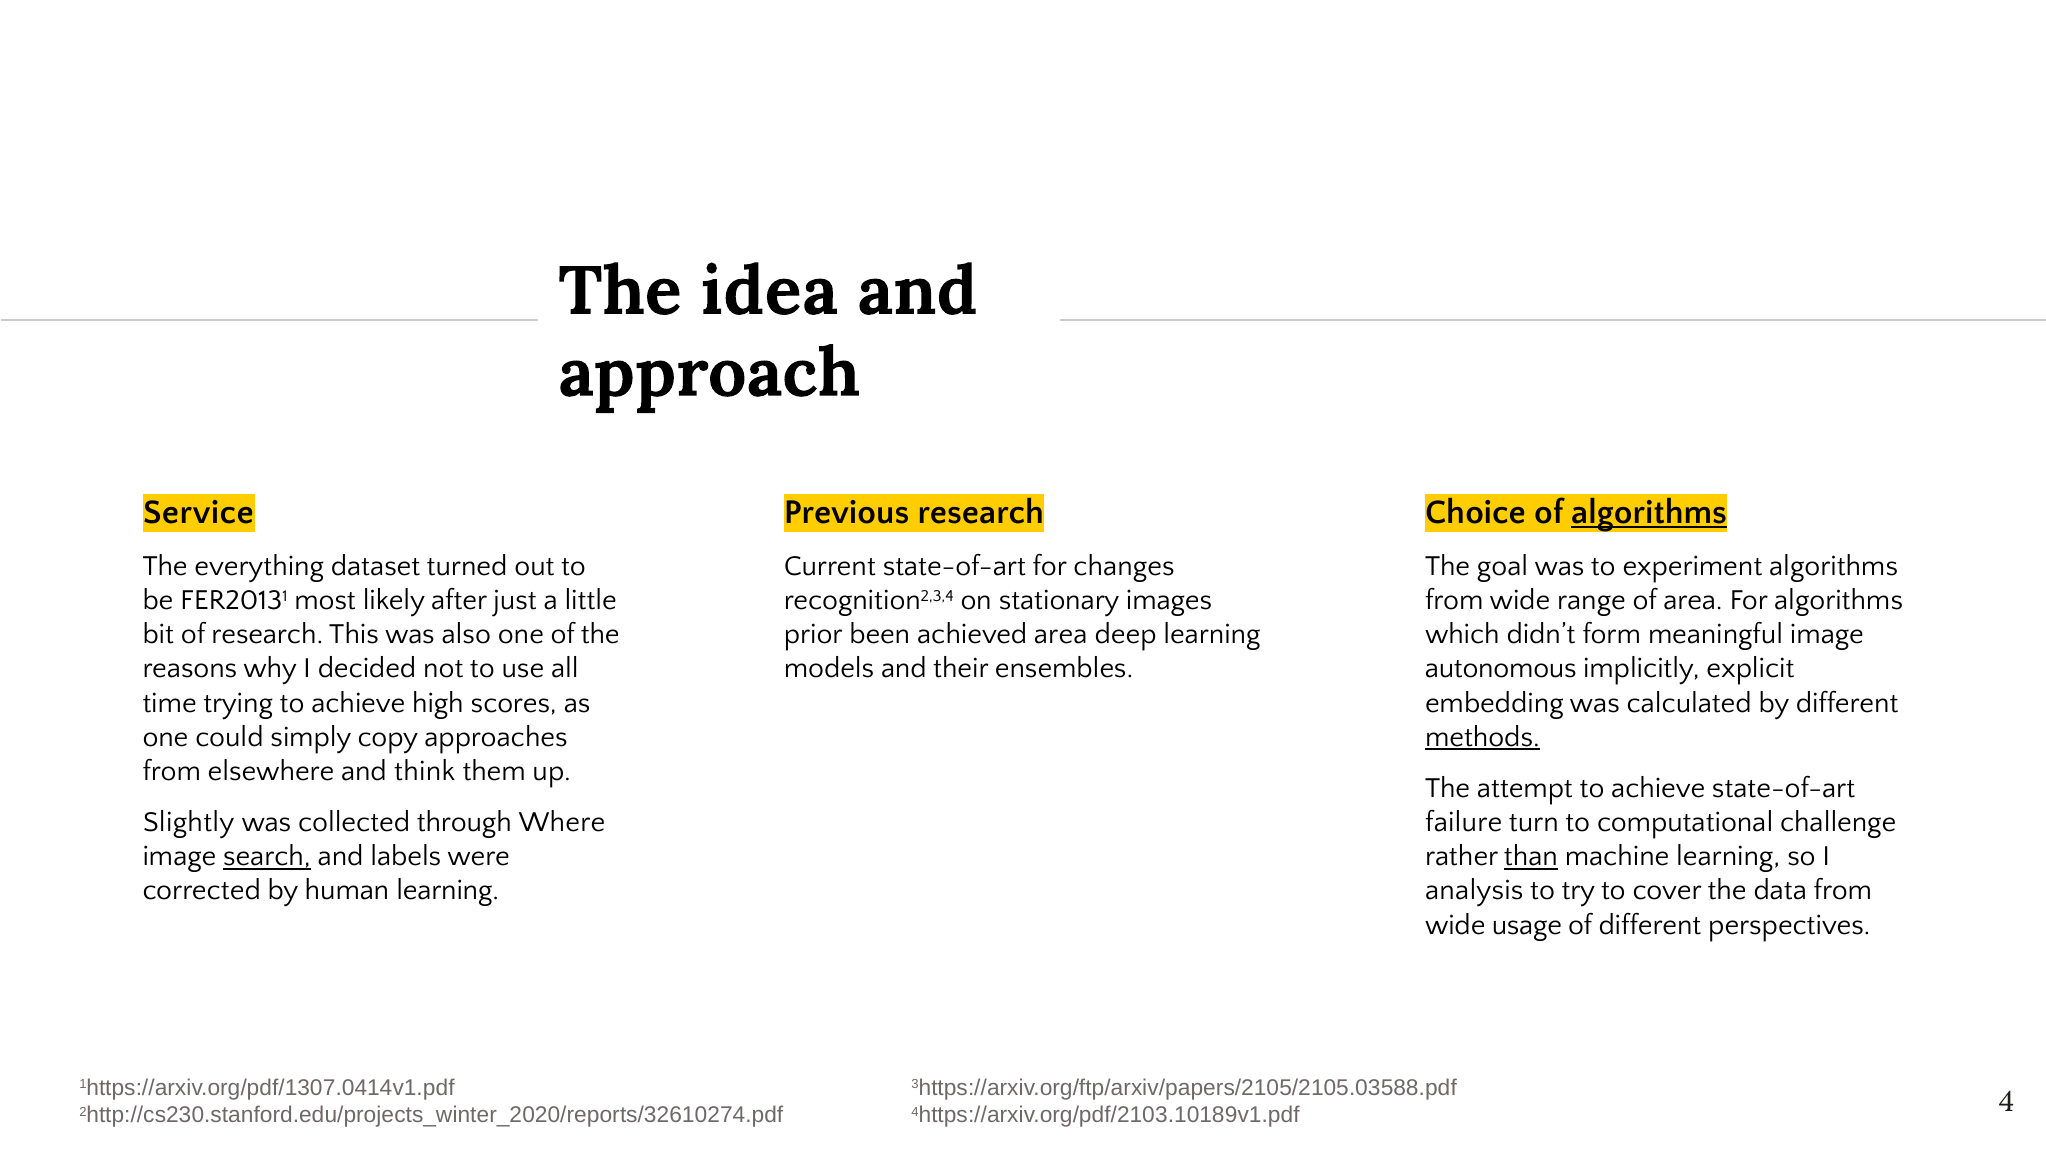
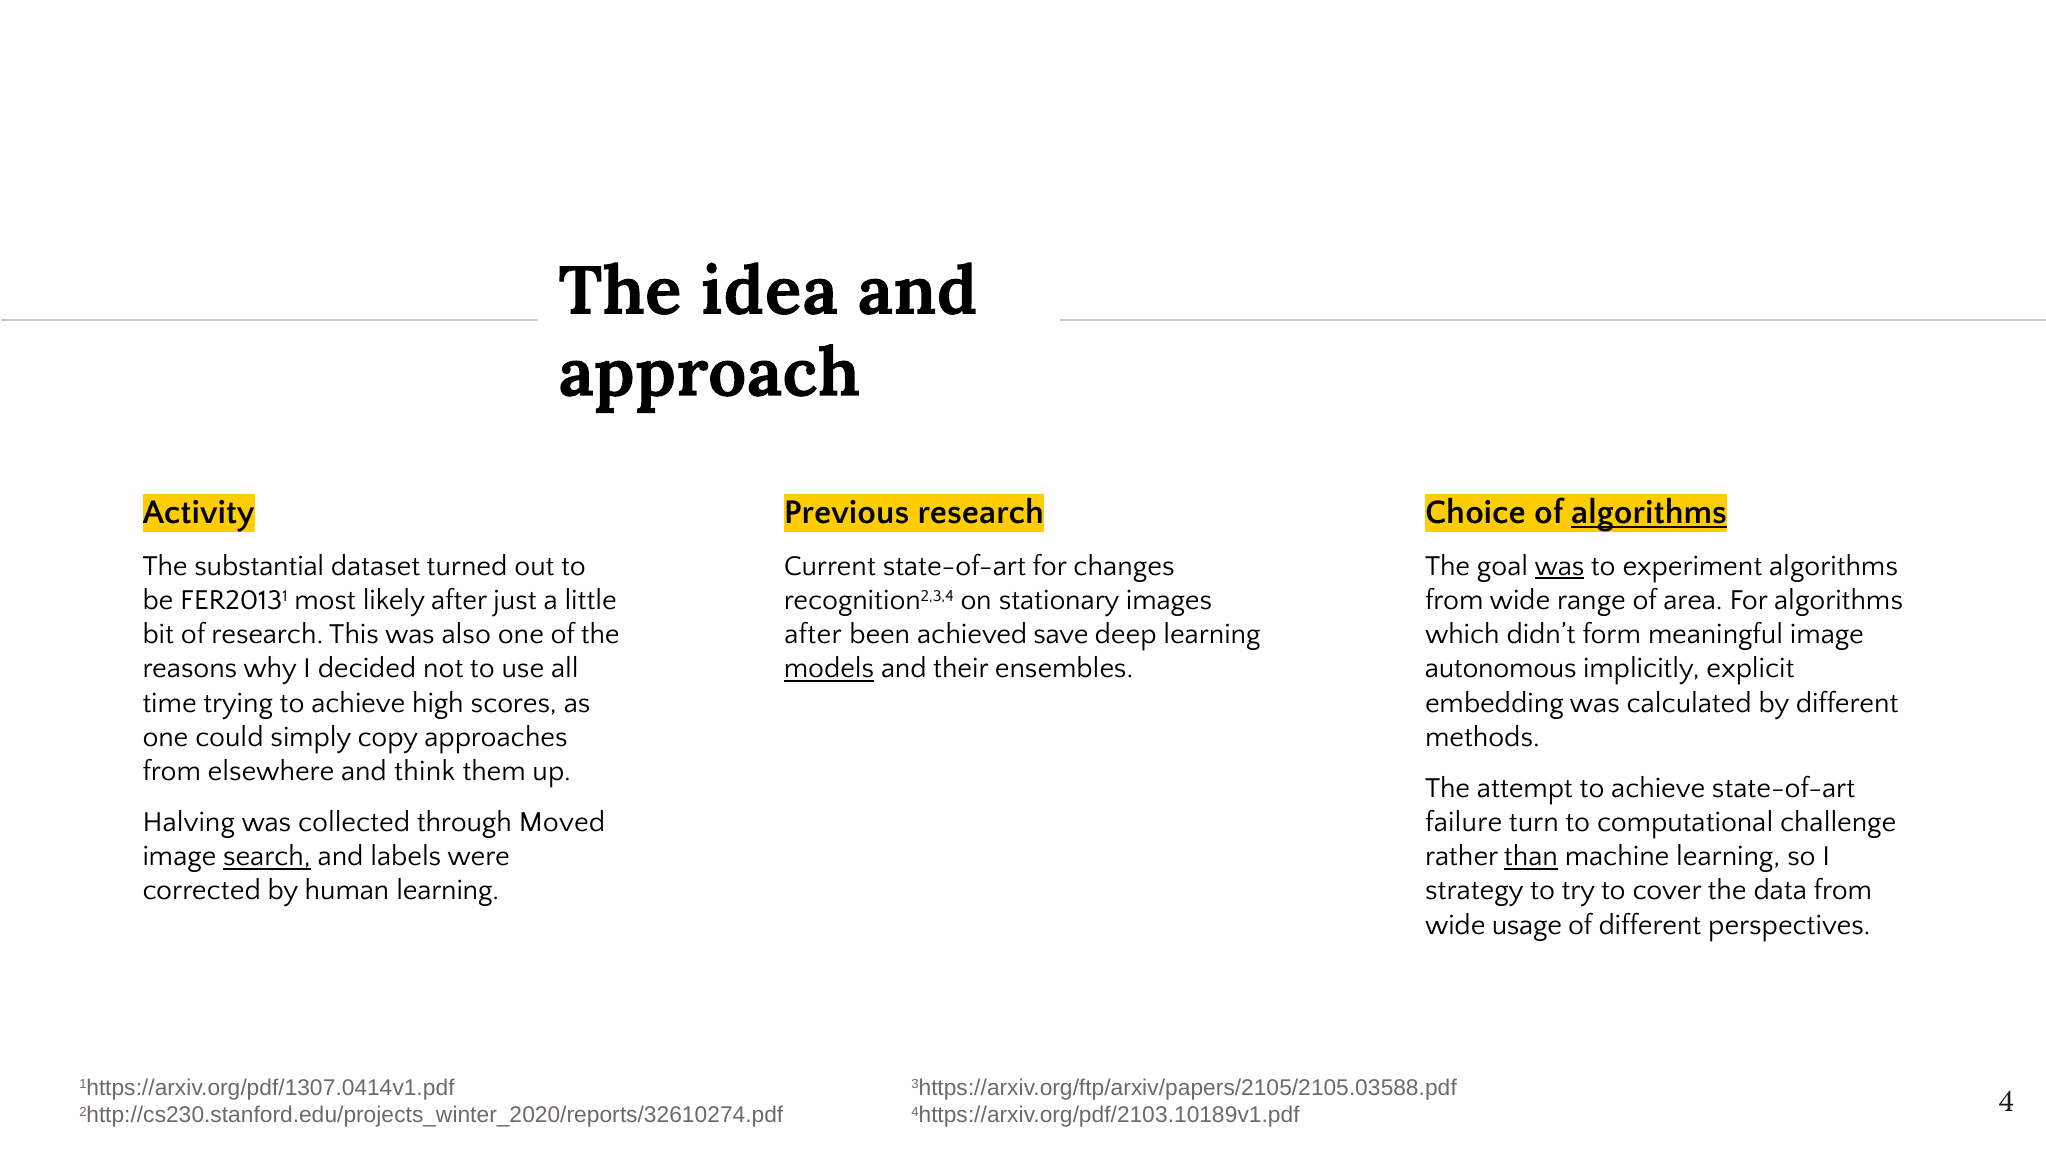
Service: Service -> Activity
everything: everything -> substantial
was at (1560, 566) underline: none -> present
prior at (813, 634): prior -> after
achieved area: area -> save
models underline: none -> present
methods underline: present -> none
Slightly: Slightly -> Halving
Where: Where -> Moved
analysis: analysis -> strategy
